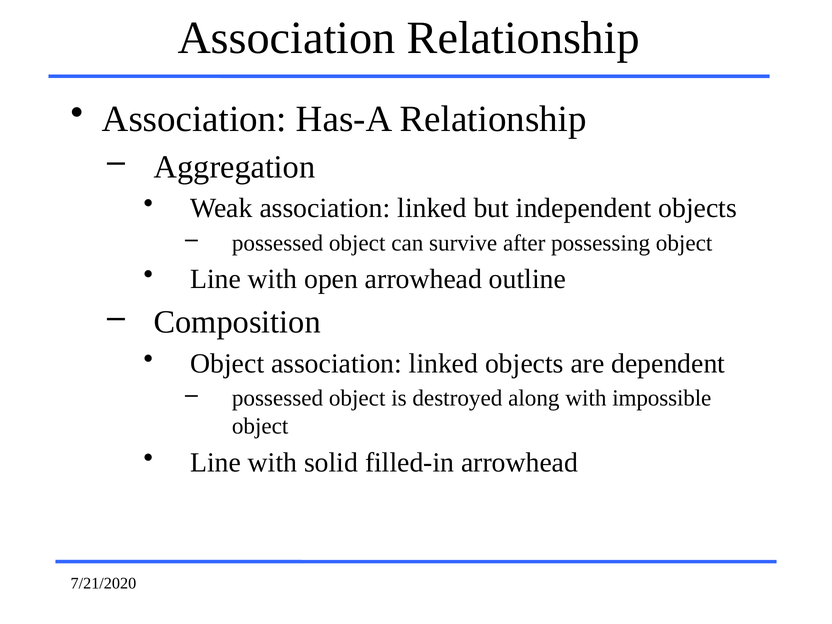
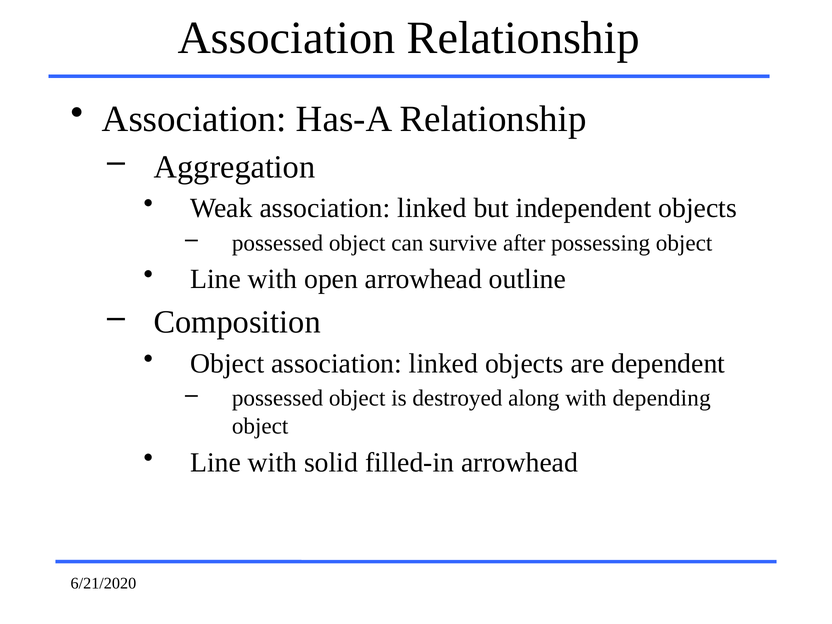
impossible: impossible -> depending
7/21/2020: 7/21/2020 -> 6/21/2020
